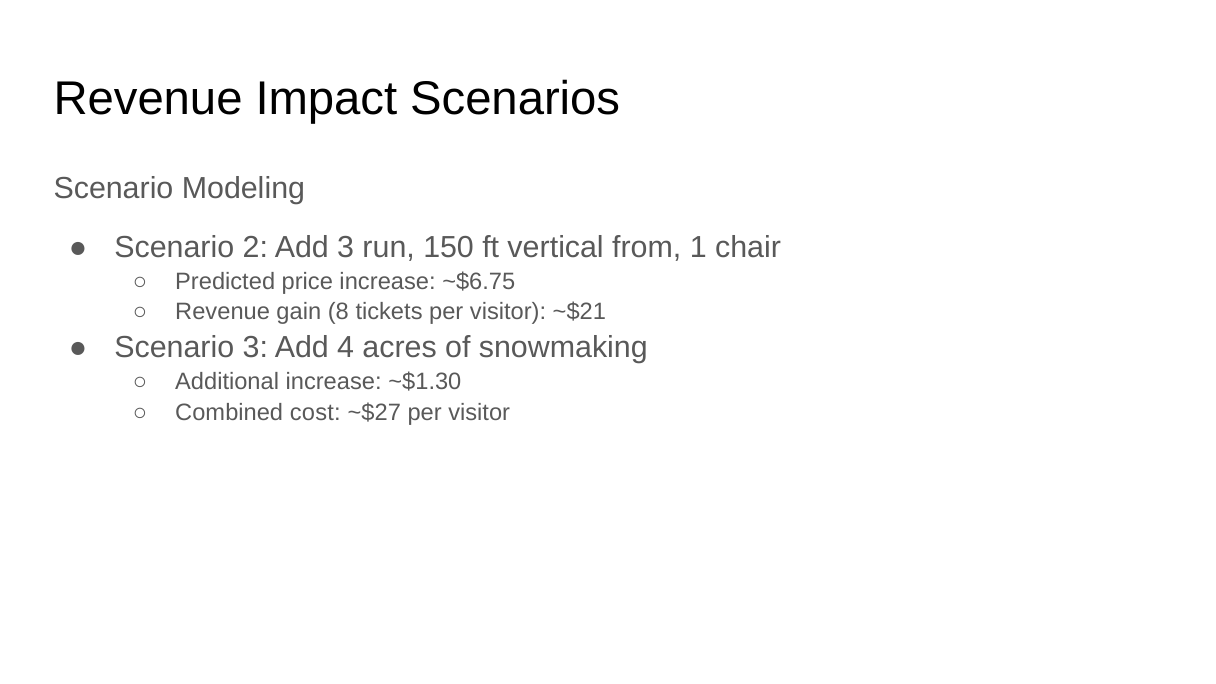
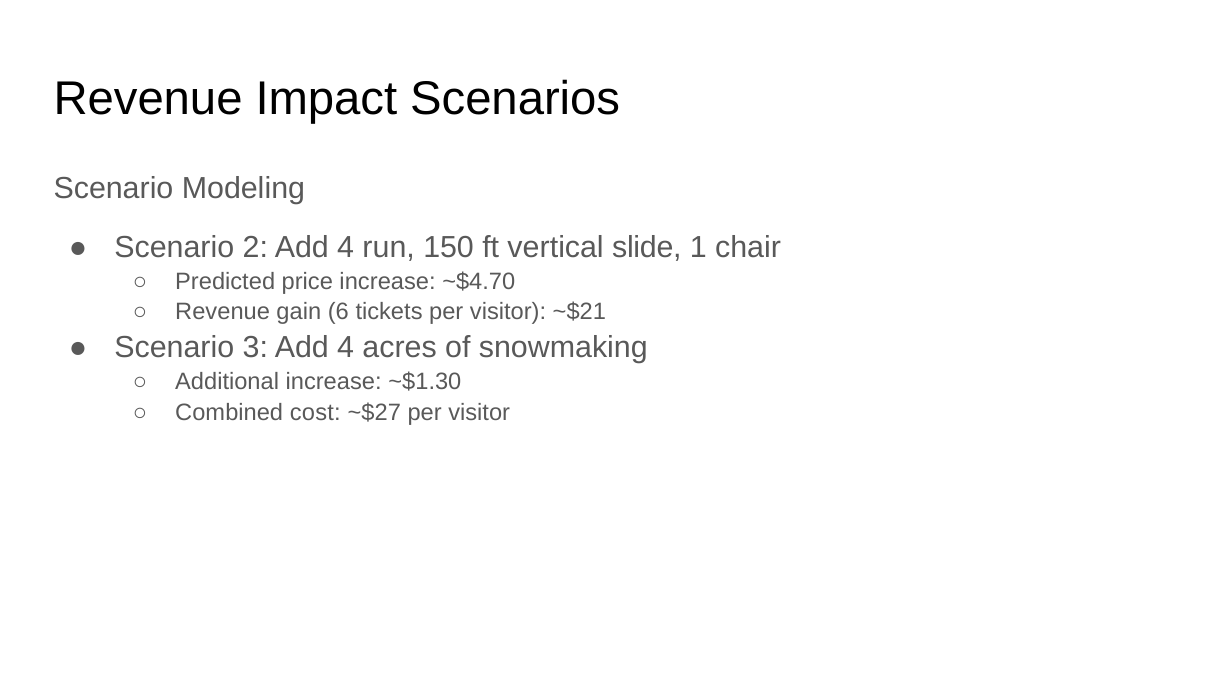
2 Add 3: 3 -> 4
from: from -> slide
~$6.75: ~$6.75 -> ~$4.70
8: 8 -> 6
